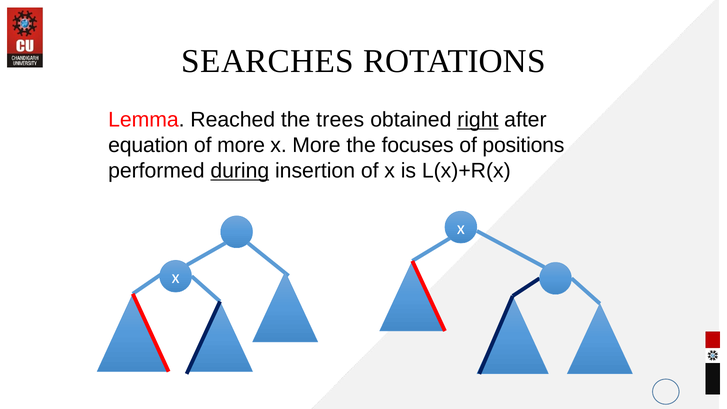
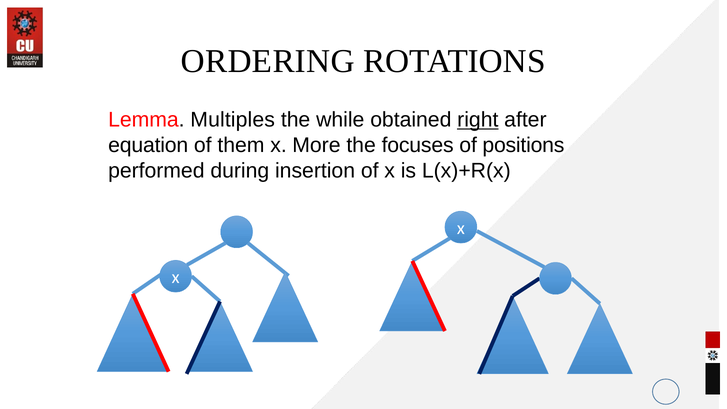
SEARCHES: SEARCHES -> ORDERING
Reached: Reached -> Multiples
trees: trees -> while
of more: more -> them
during underline: present -> none
